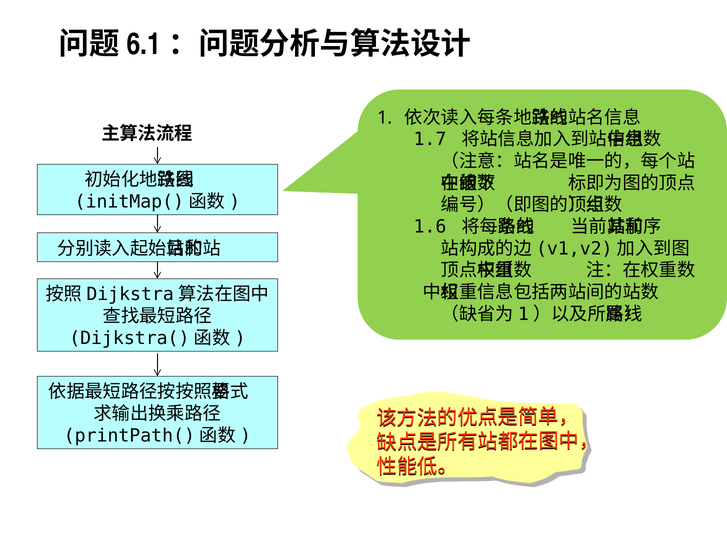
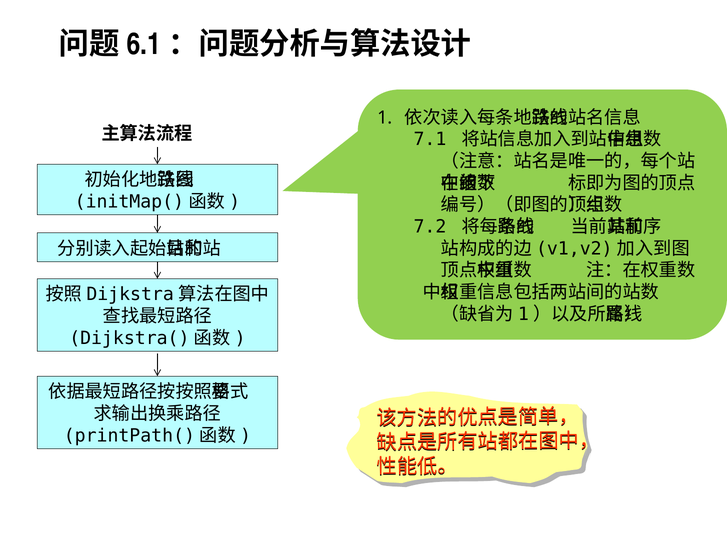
1.7: 1.7 -> 7.1
1.6: 1.6 -> 7.2
